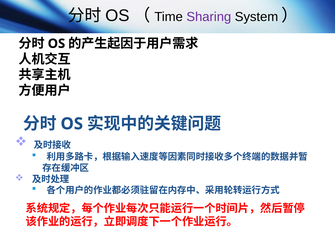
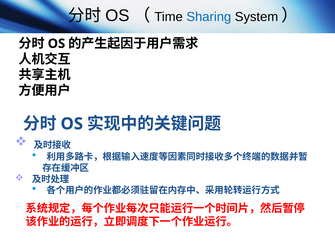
Sharing colour: purple -> blue
